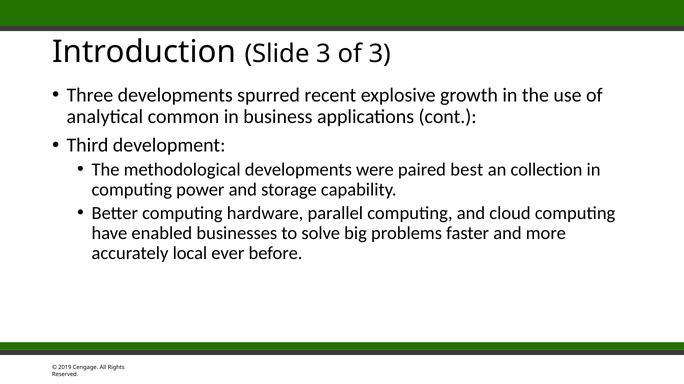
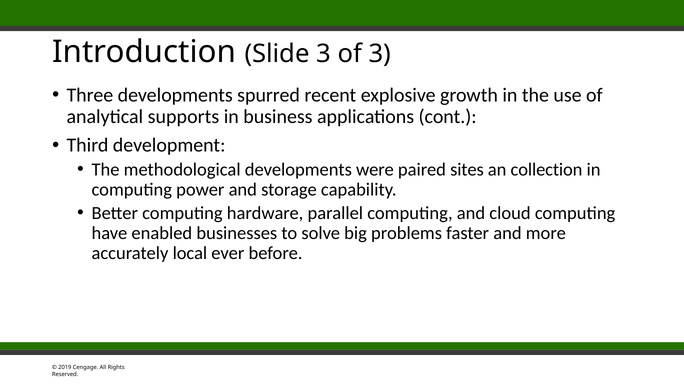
common: common -> supports
best: best -> sites
